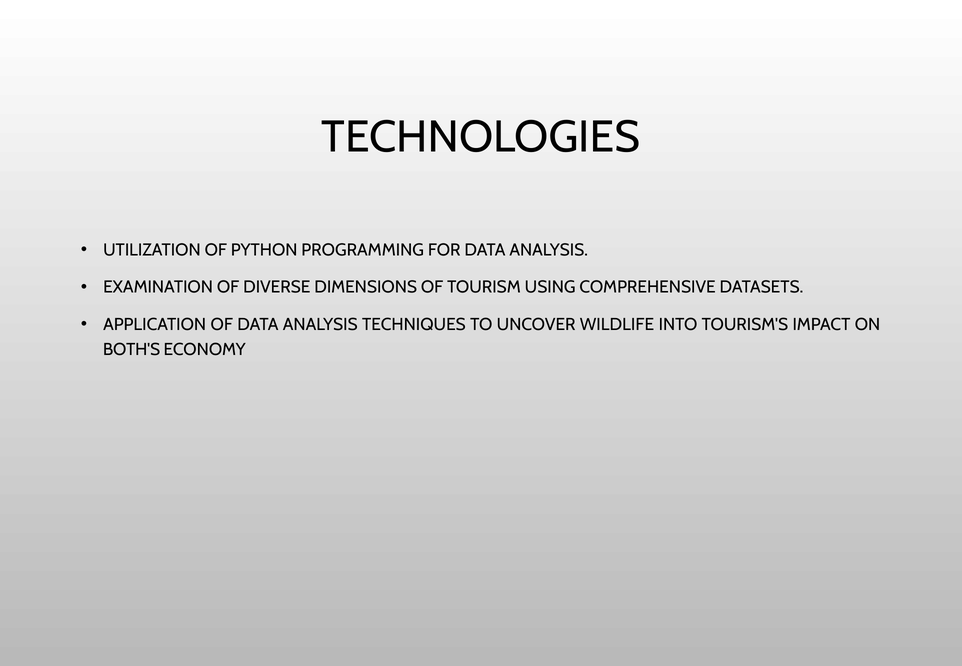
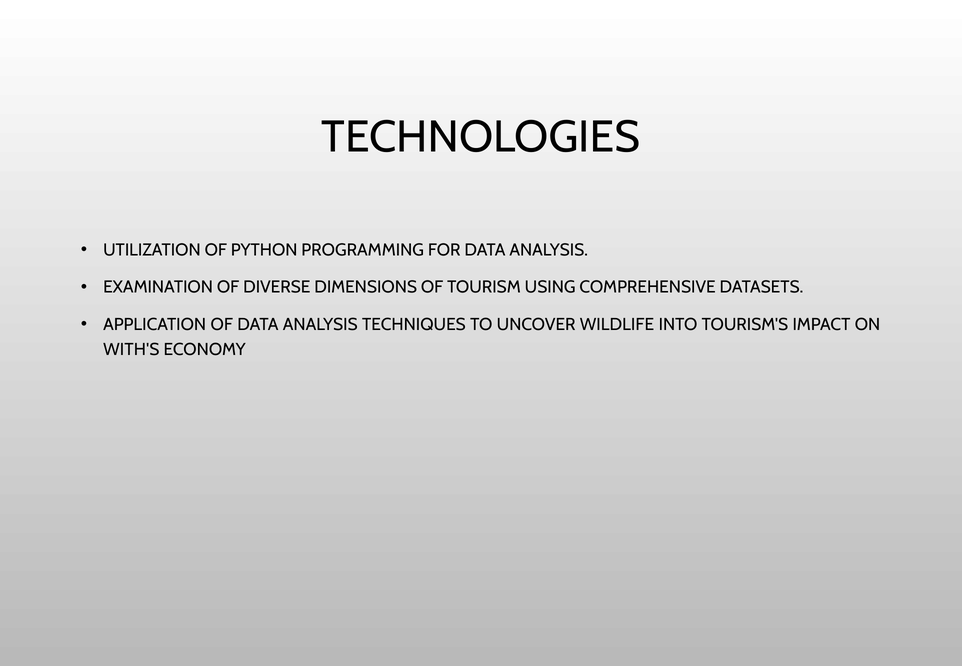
BOTH'S: BOTH'S -> WITH'S
